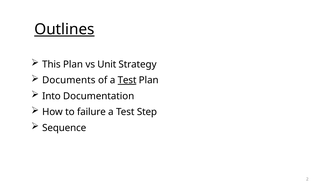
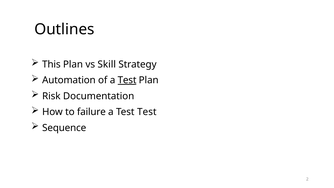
Outlines underline: present -> none
Unit: Unit -> Skill
Documents: Documents -> Automation
Into: Into -> Risk
Test Step: Step -> Test
